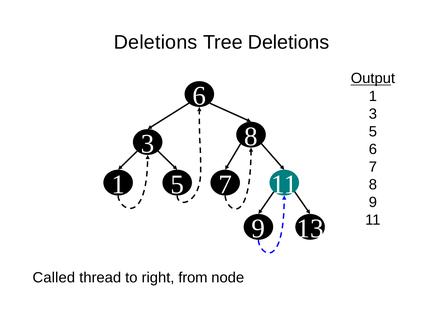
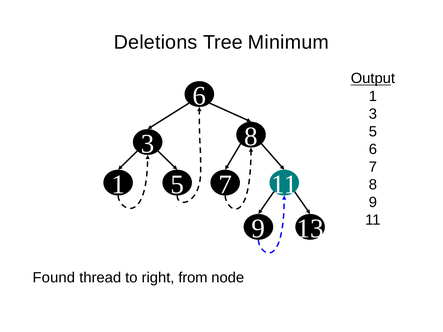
Tree Deletions: Deletions -> Minimum
Called: Called -> Found
